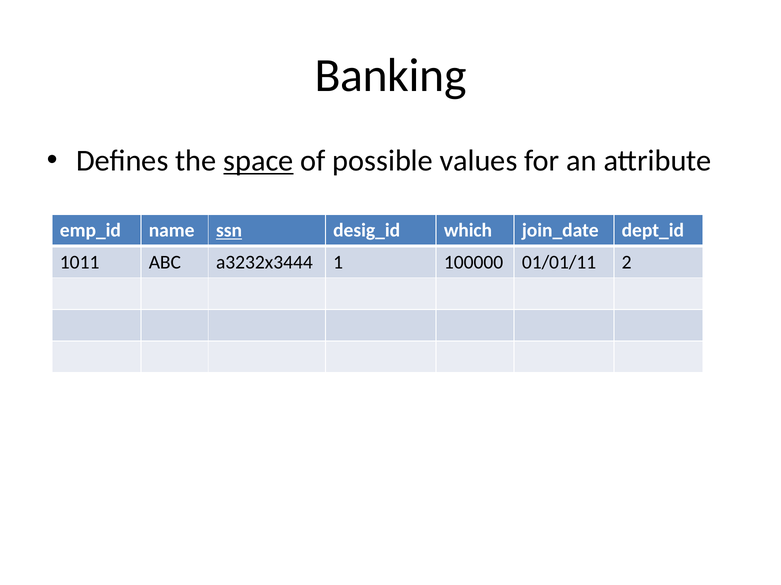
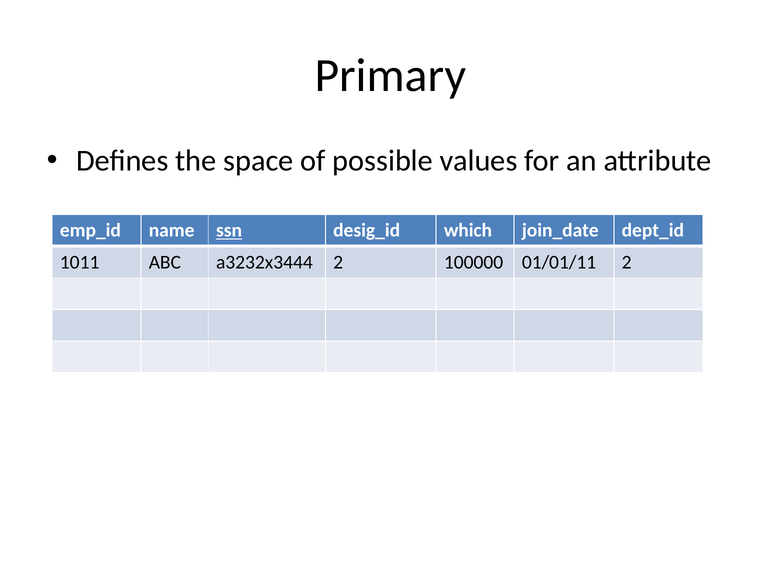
Banking: Banking -> Primary
space underline: present -> none
a3232x3444 1: 1 -> 2
